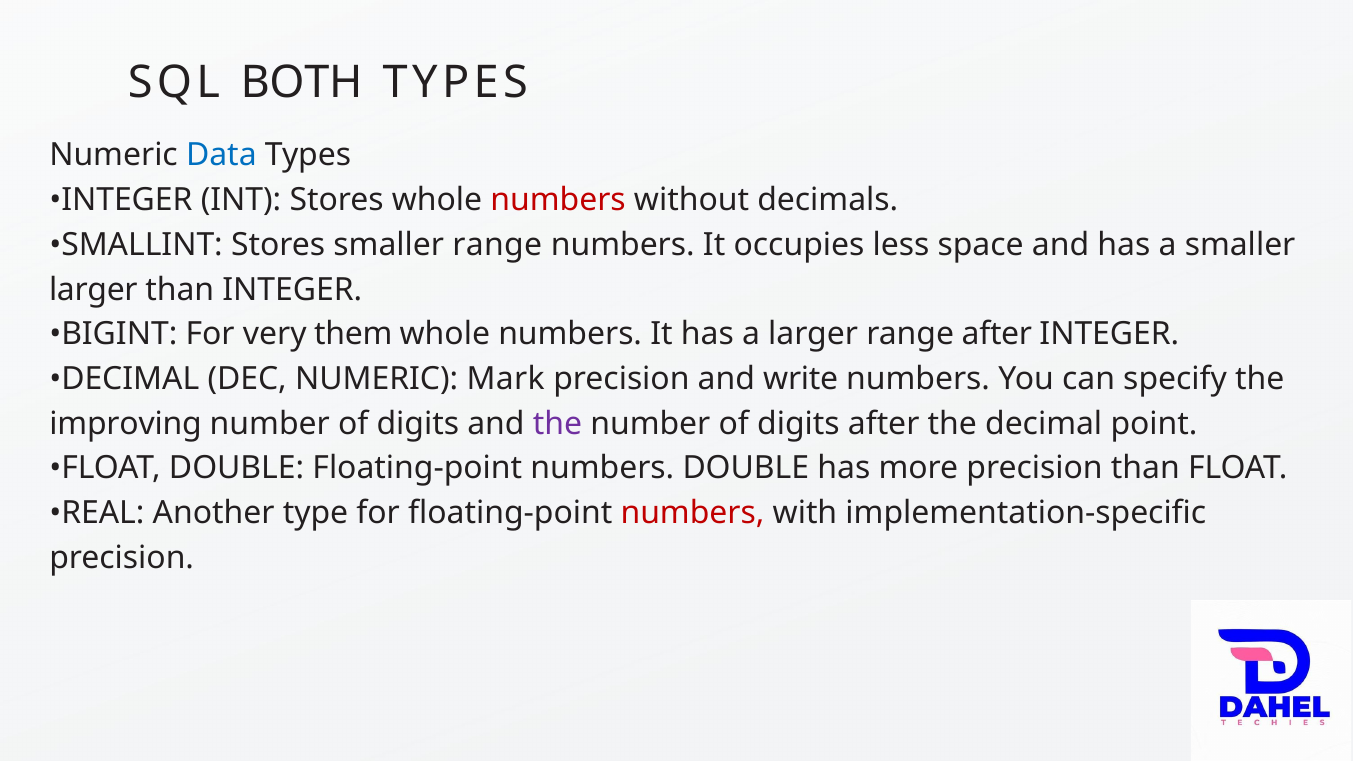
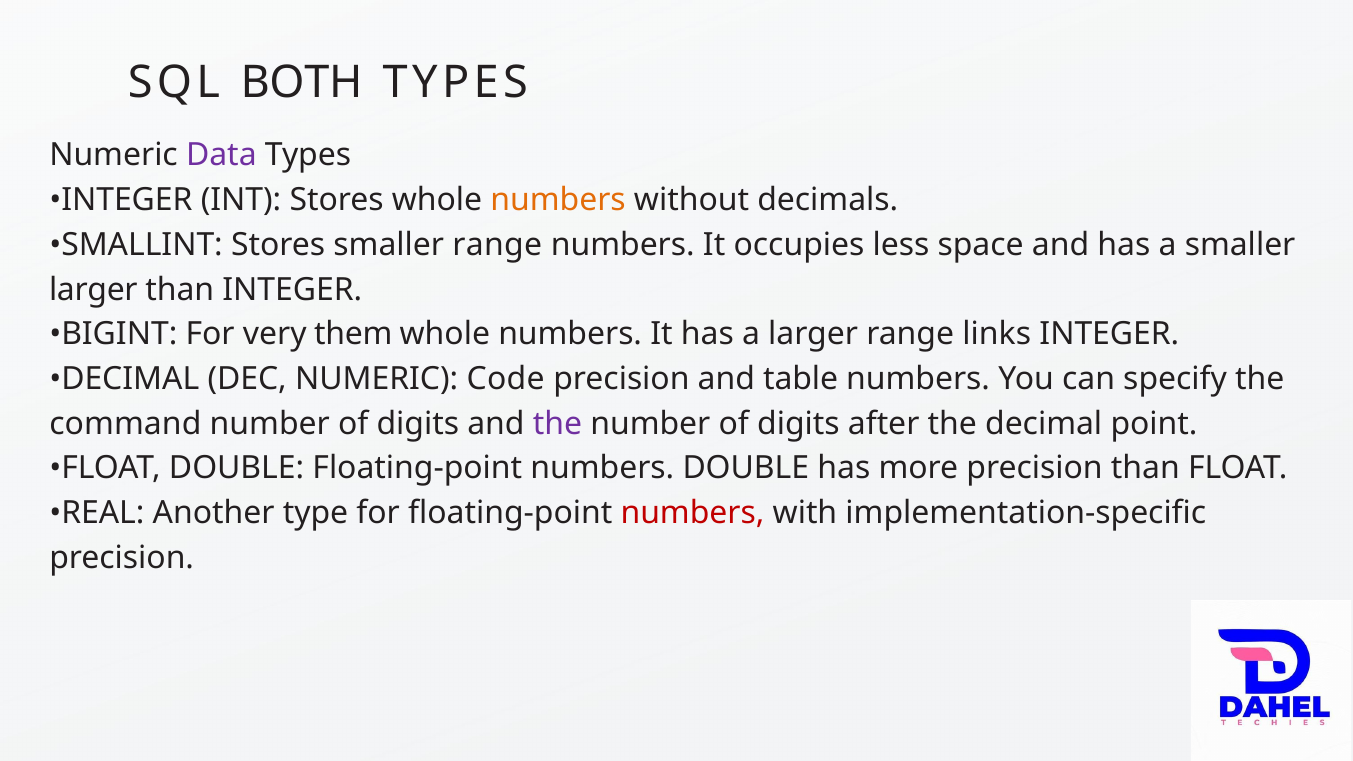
Data colour: blue -> purple
numbers at (558, 200) colour: red -> orange
range after: after -> links
Mark: Mark -> Code
write: write -> table
improving: improving -> command
